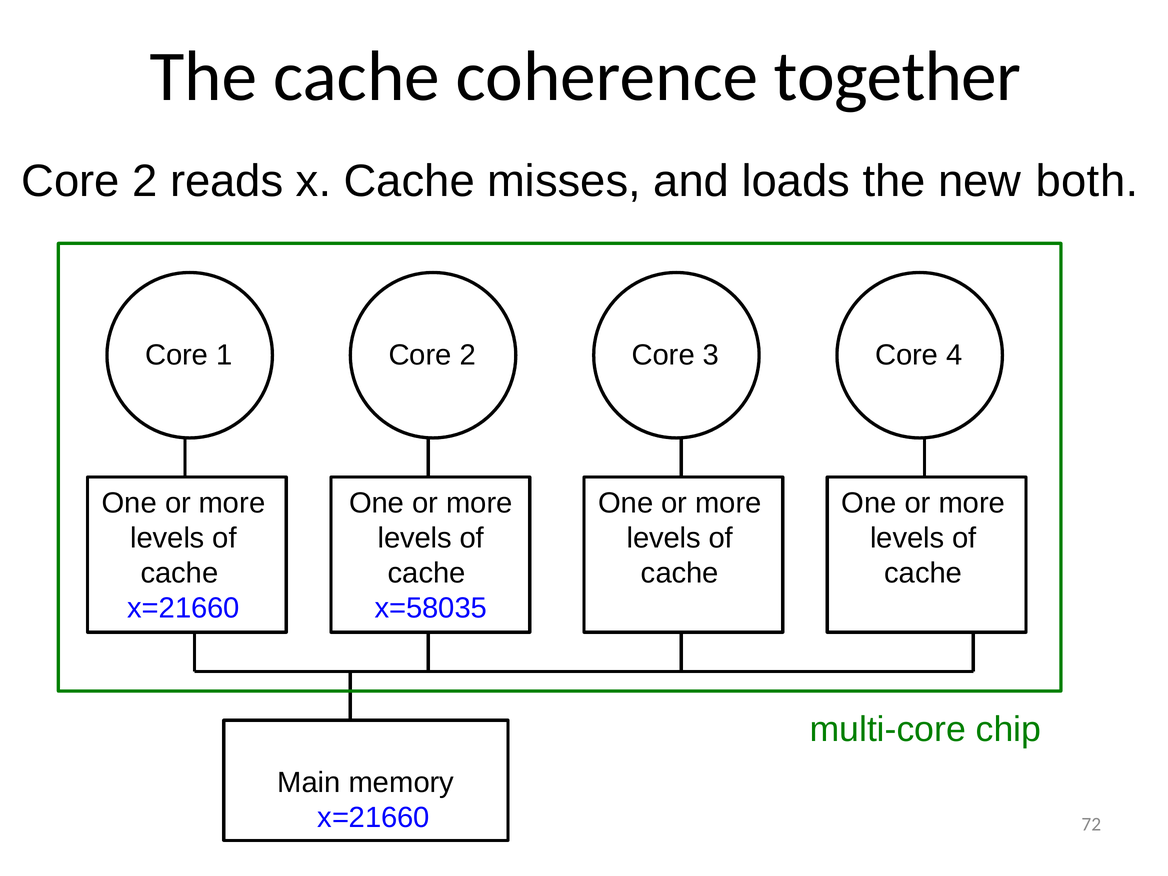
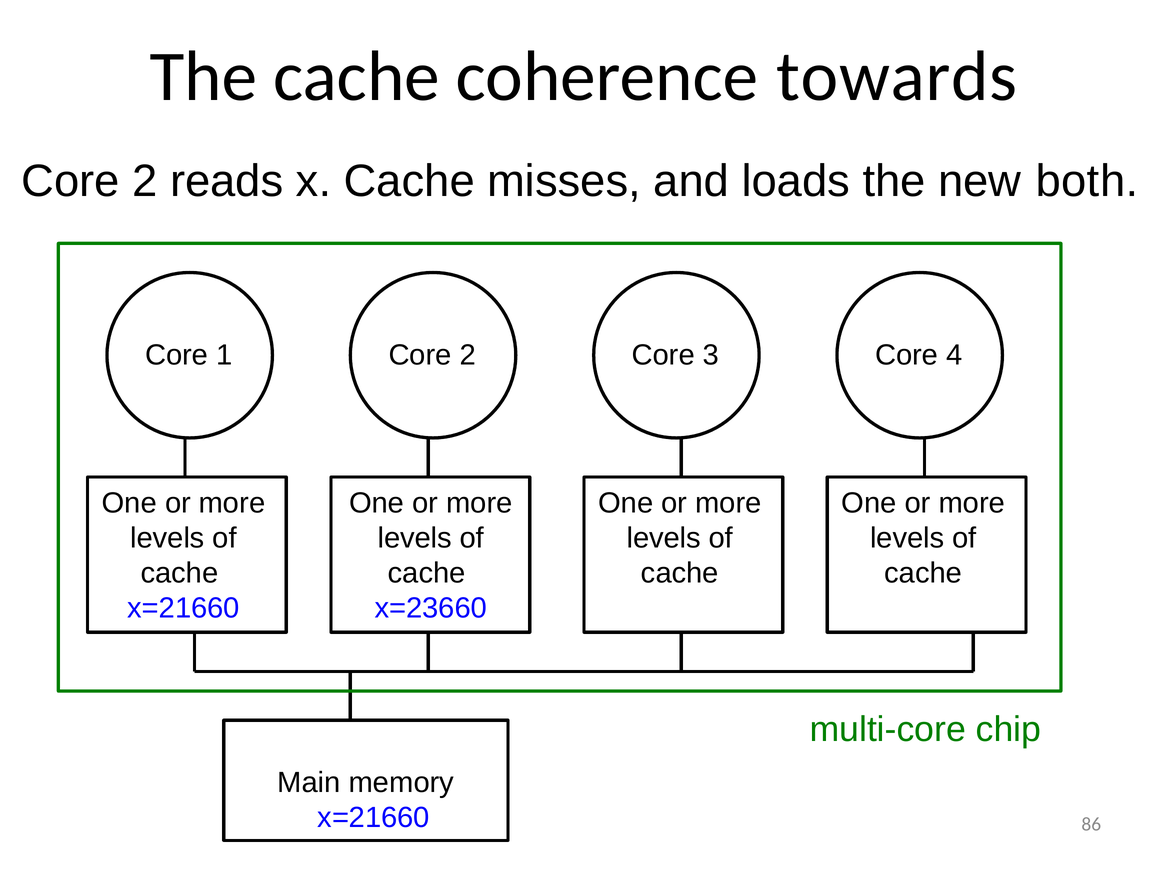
together: together -> towards
x=58035: x=58035 -> x=23660
72: 72 -> 86
